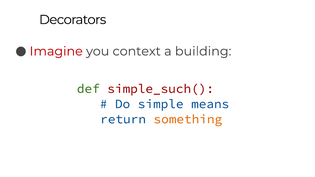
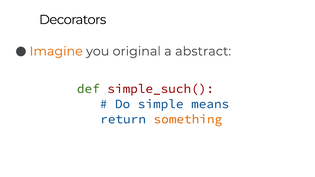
Imagine colour: red -> orange
context: context -> original
building: building -> abstract
